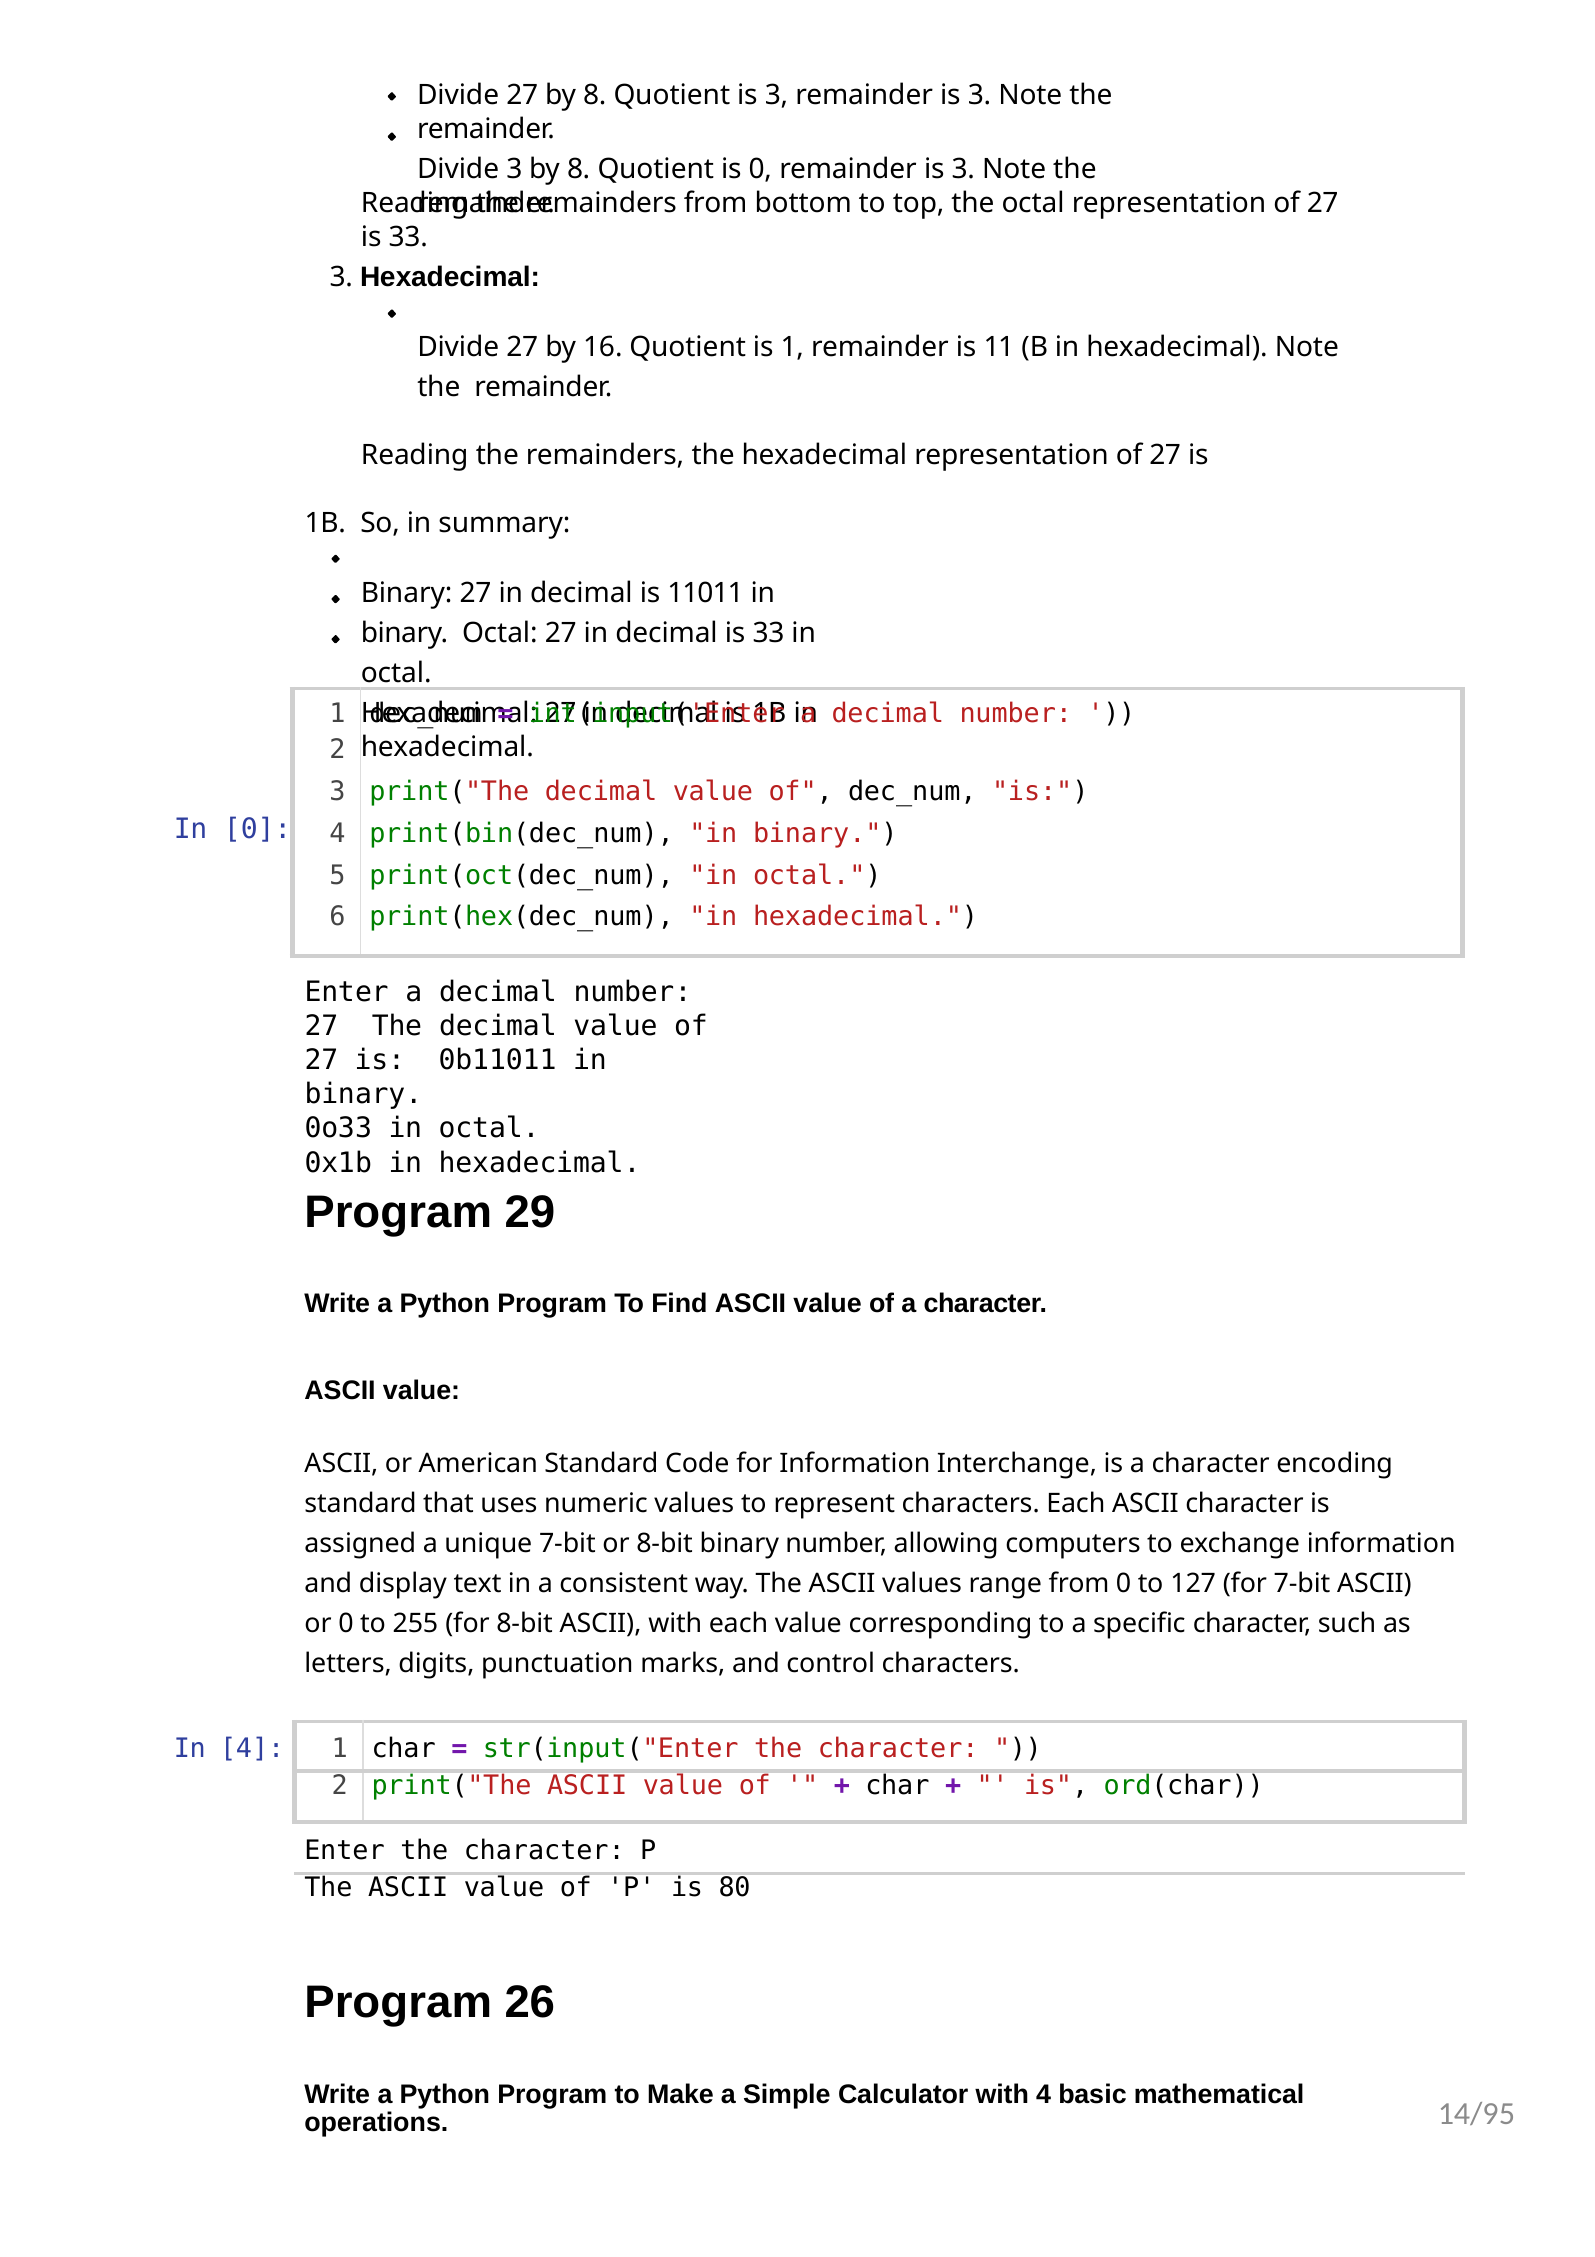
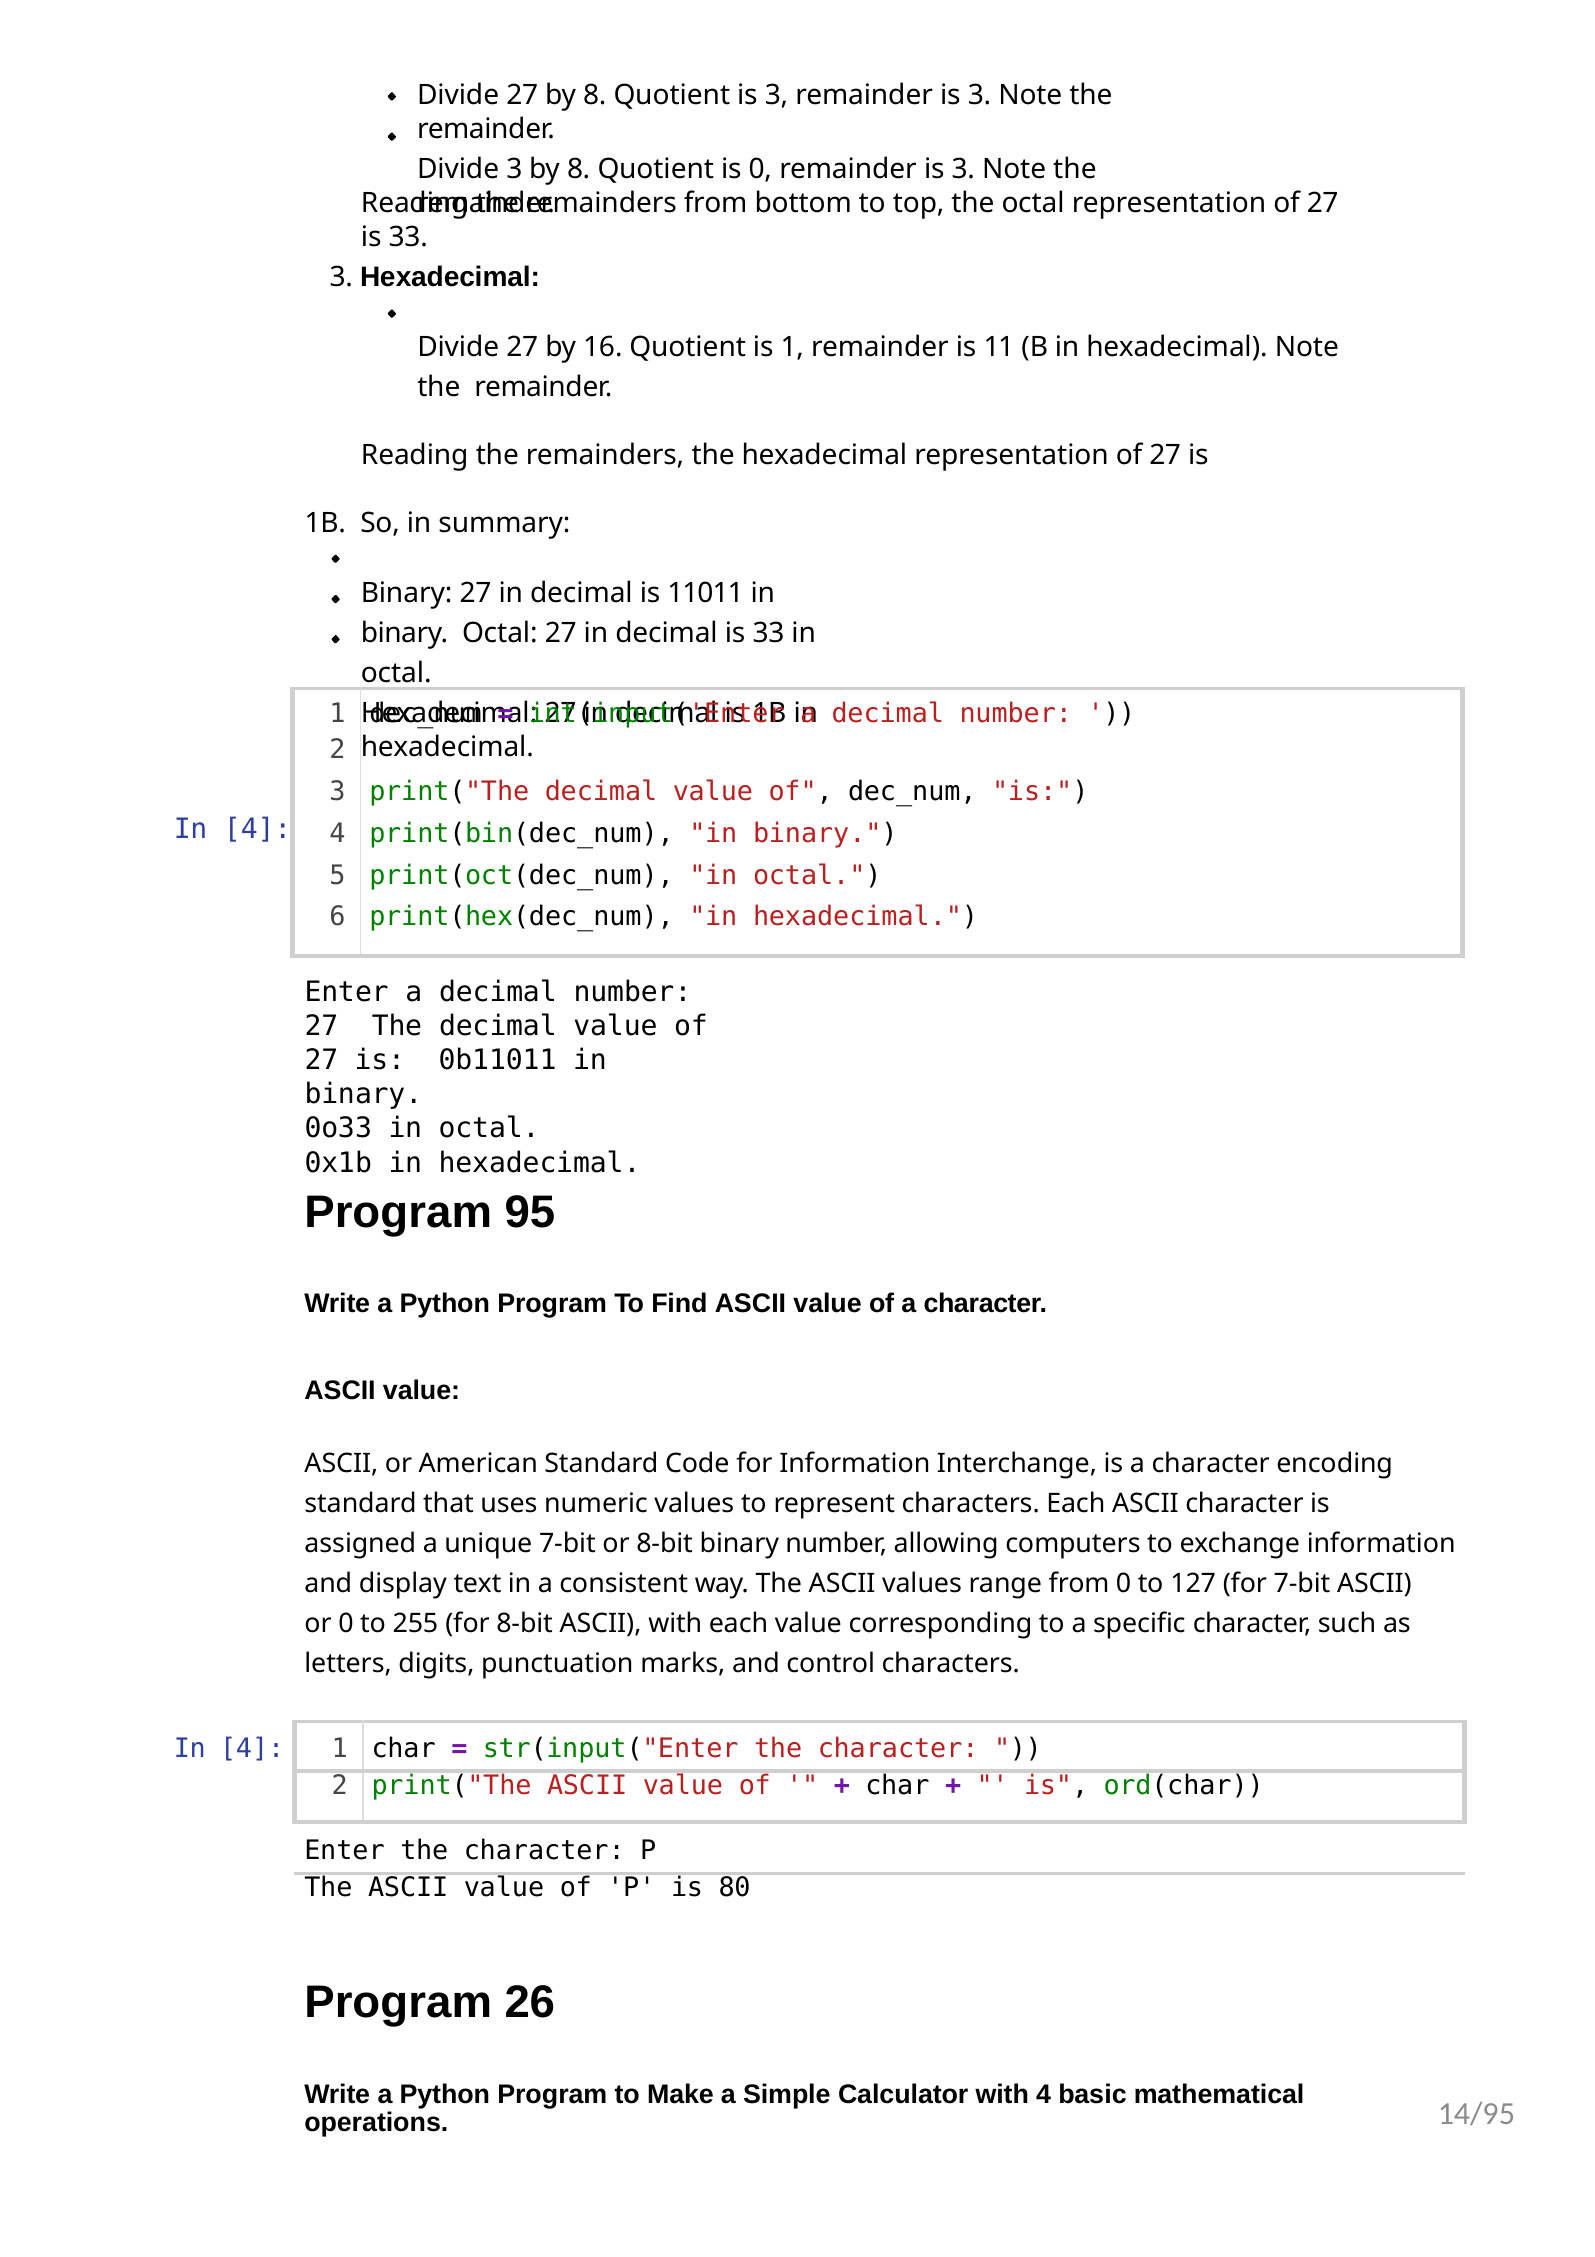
0 at (258, 830): 0 -> 4
29: 29 -> 95
